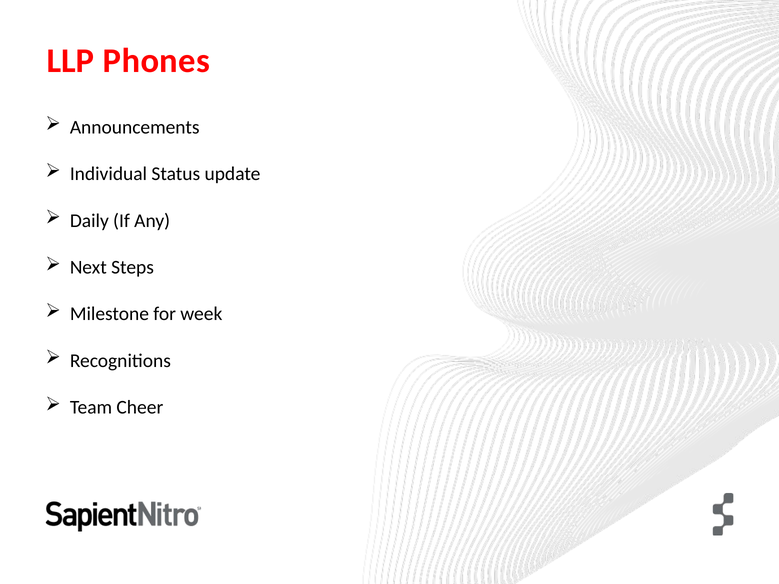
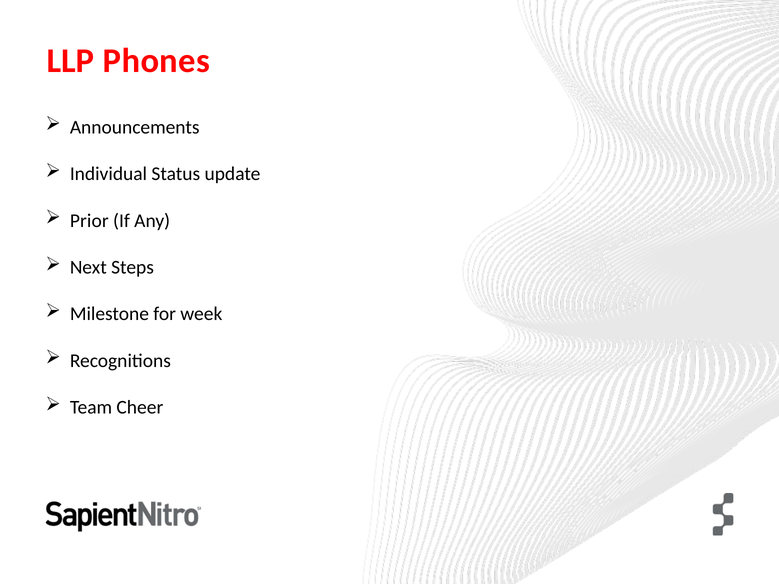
Daily: Daily -> Prior
